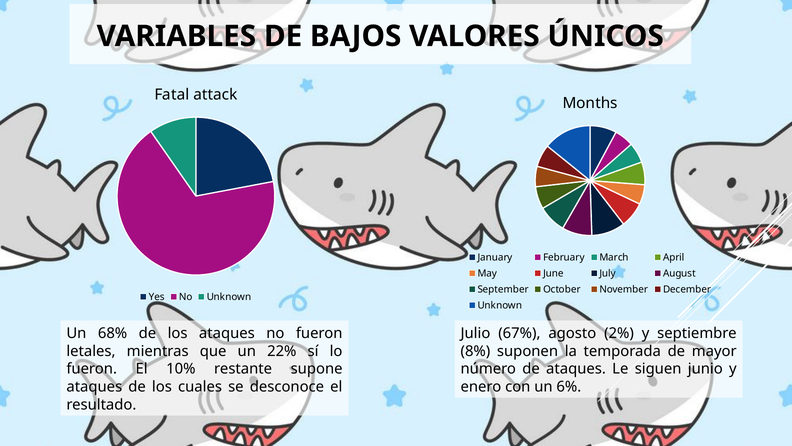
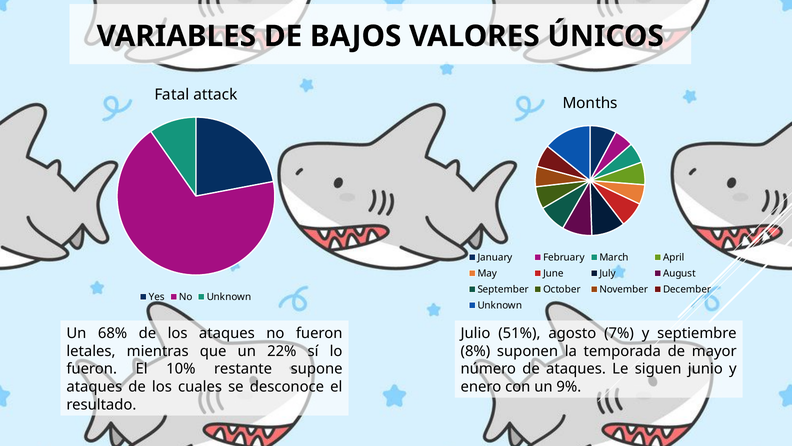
67%: 67% -> 51%
2%: 2% -> 7%
6%: 6% -> 9%
